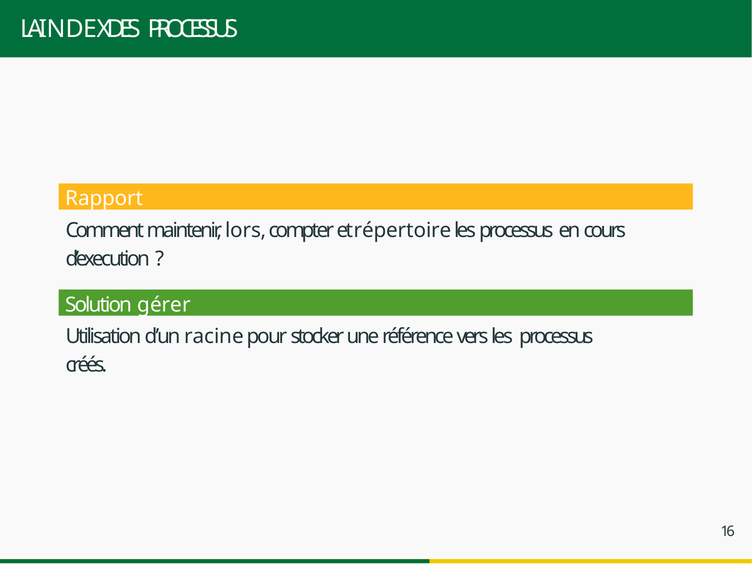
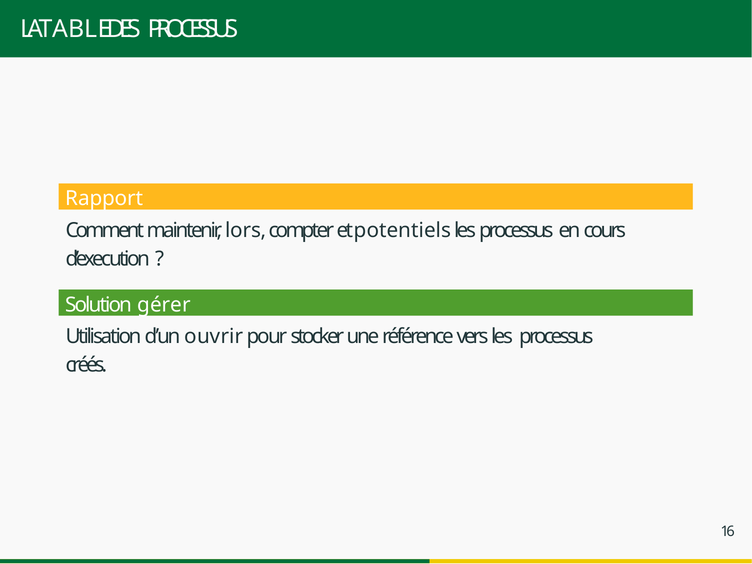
INDEX: INDEX -> TABLE
répertoire: répertoire -> potentiels
racine: racine -> ouvrir
